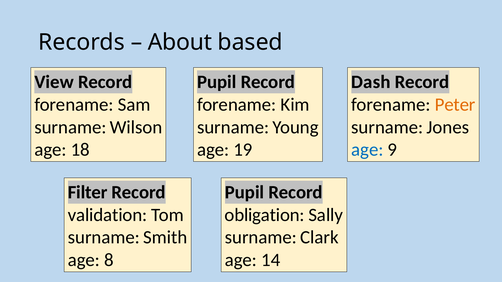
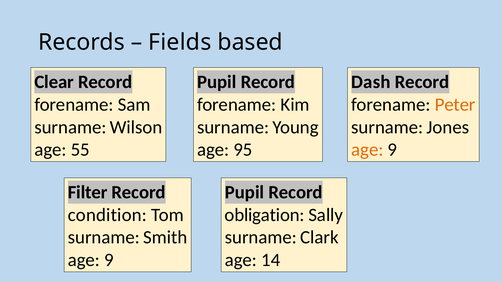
About: About -> Fields
View: View -> Clear
18: 18 -> 55
19: 19 -> 95
age at (367, 150) colour: blue -> orange
validation: validation -> condition
8 at (109, 260): 8 -> 9
